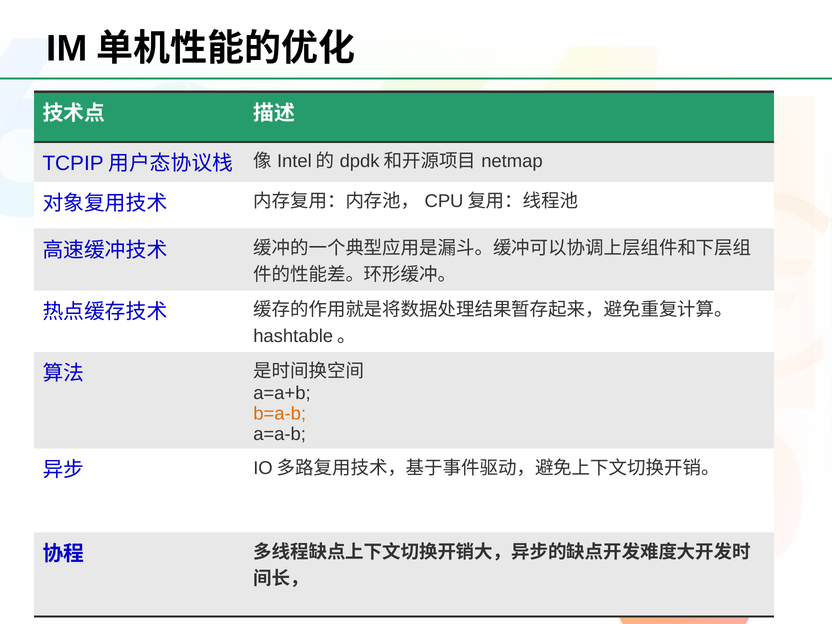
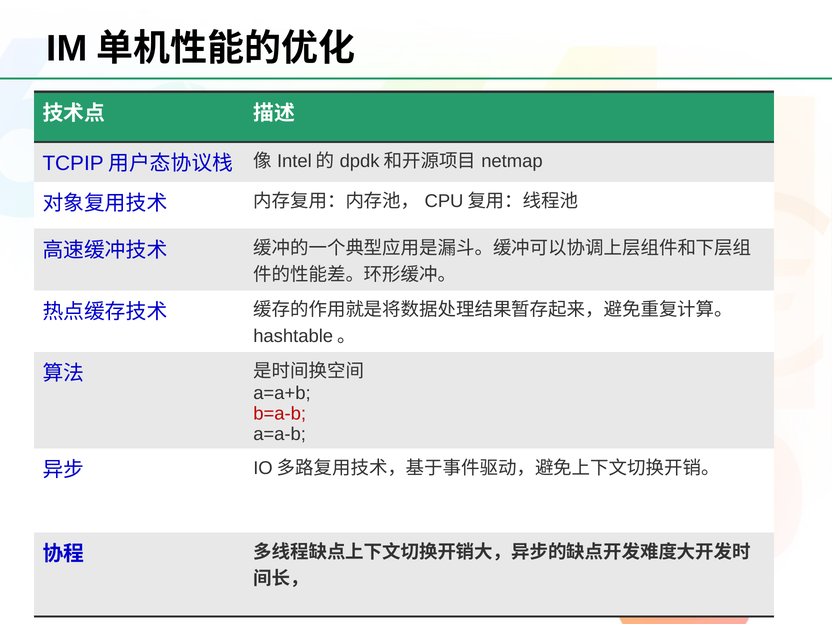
b=a-b colour: orange -> red
